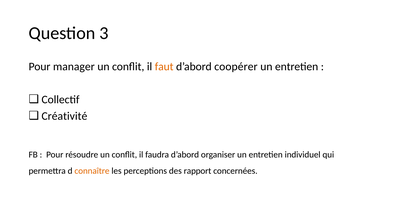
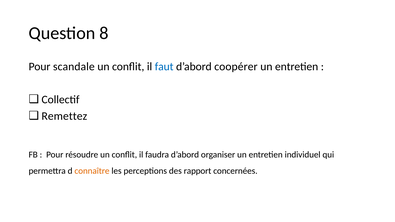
3: 3 -> 8
manager: manager -> scandale
faut colour: orange -> blue
Créativité: Créativité -> Remettez
